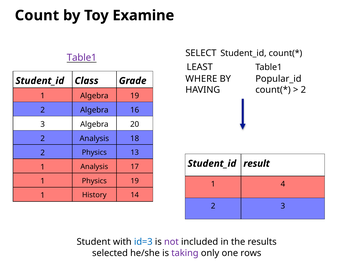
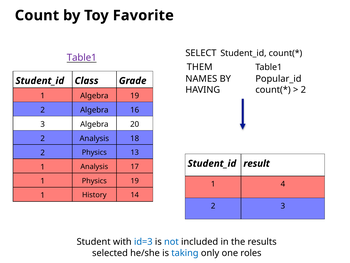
Examine: Examine -> Favorite
LEAST: LEAST -> THEM
WHERE: WHERE -> NAMES
not colour: purple -> blue
taking colour: purple -> blue
rows: rows -> roles
